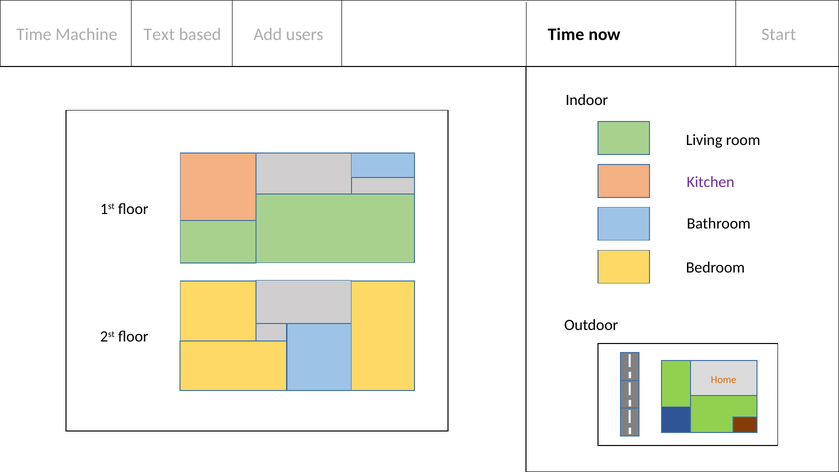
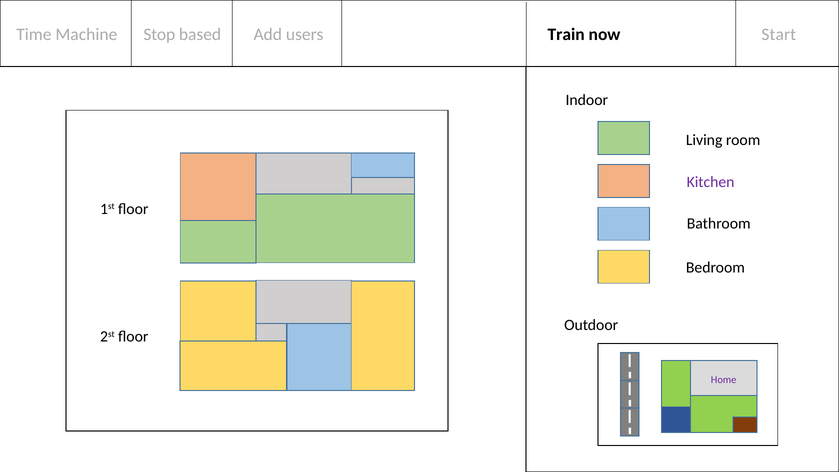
Text: Text -> Stop
Time at (566, 34): Time -> Train
Home colour: orange -> purple
